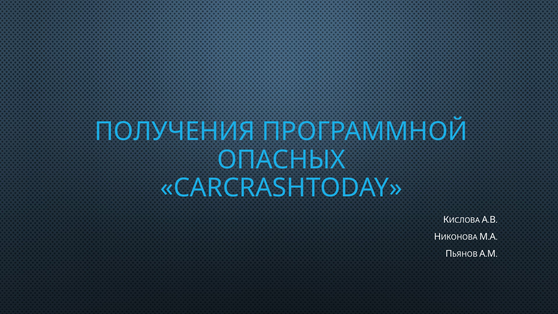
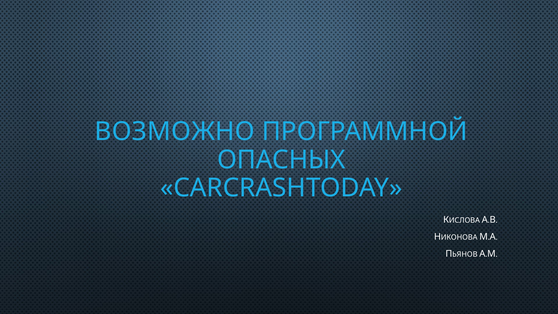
ПОЛУЧЕНИЯ: ПОЛУЧЕНИЯ -> ВОЗМОЖНО
